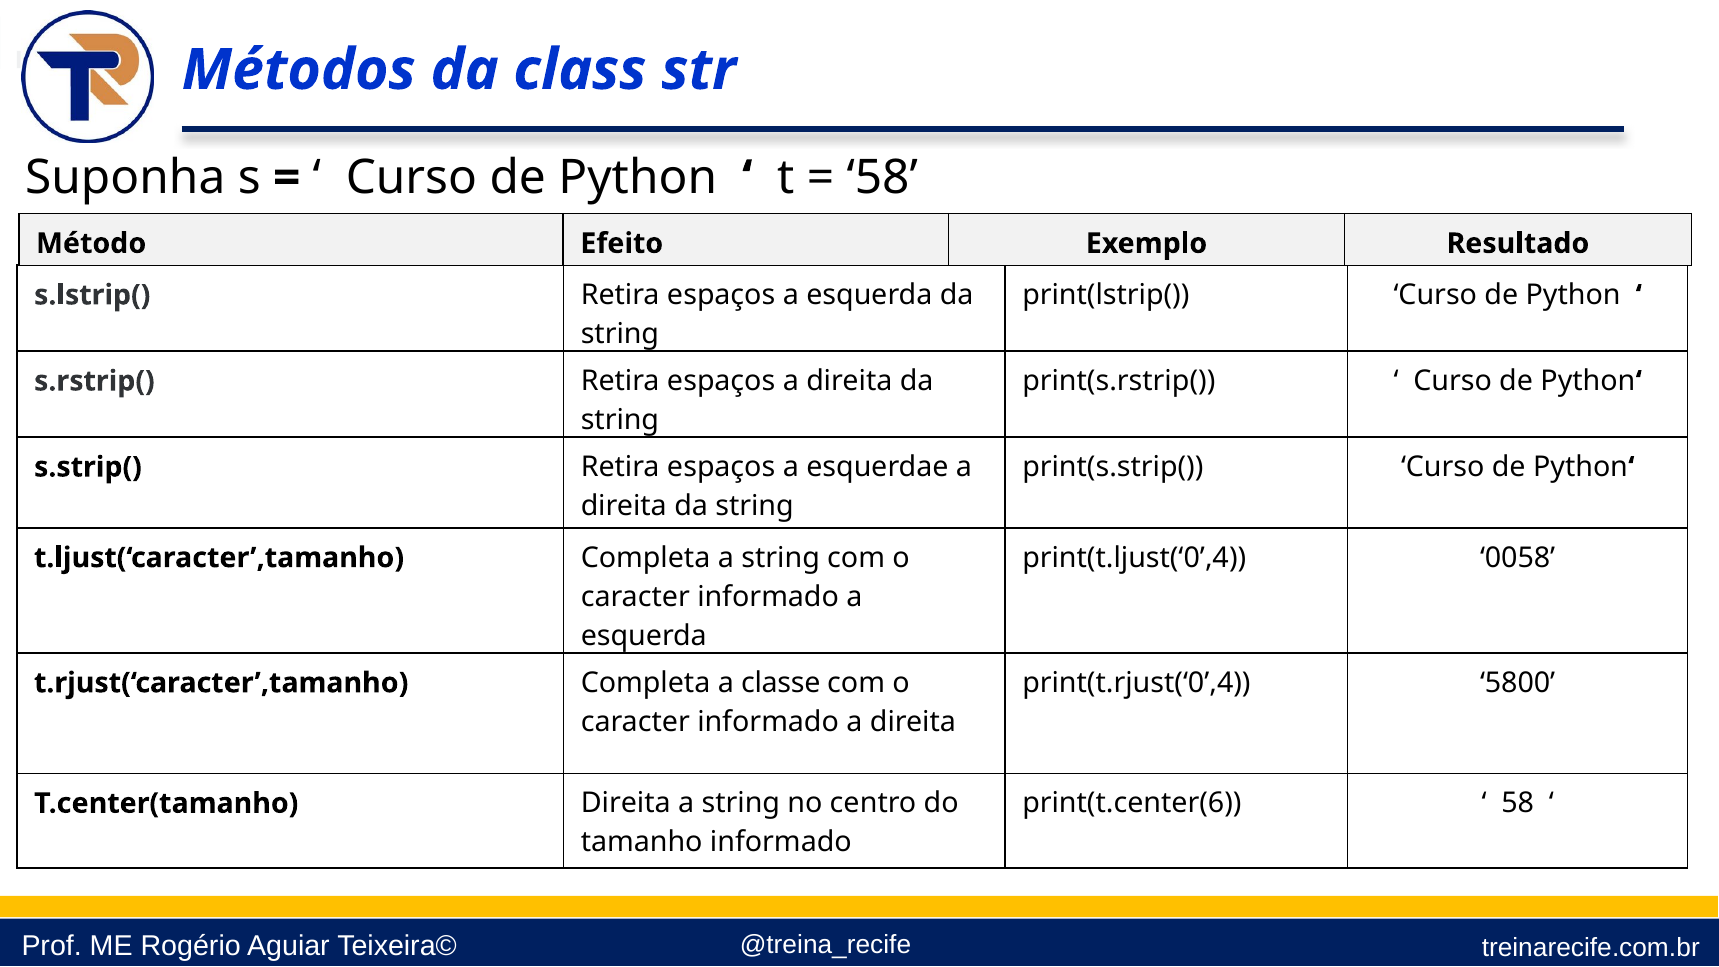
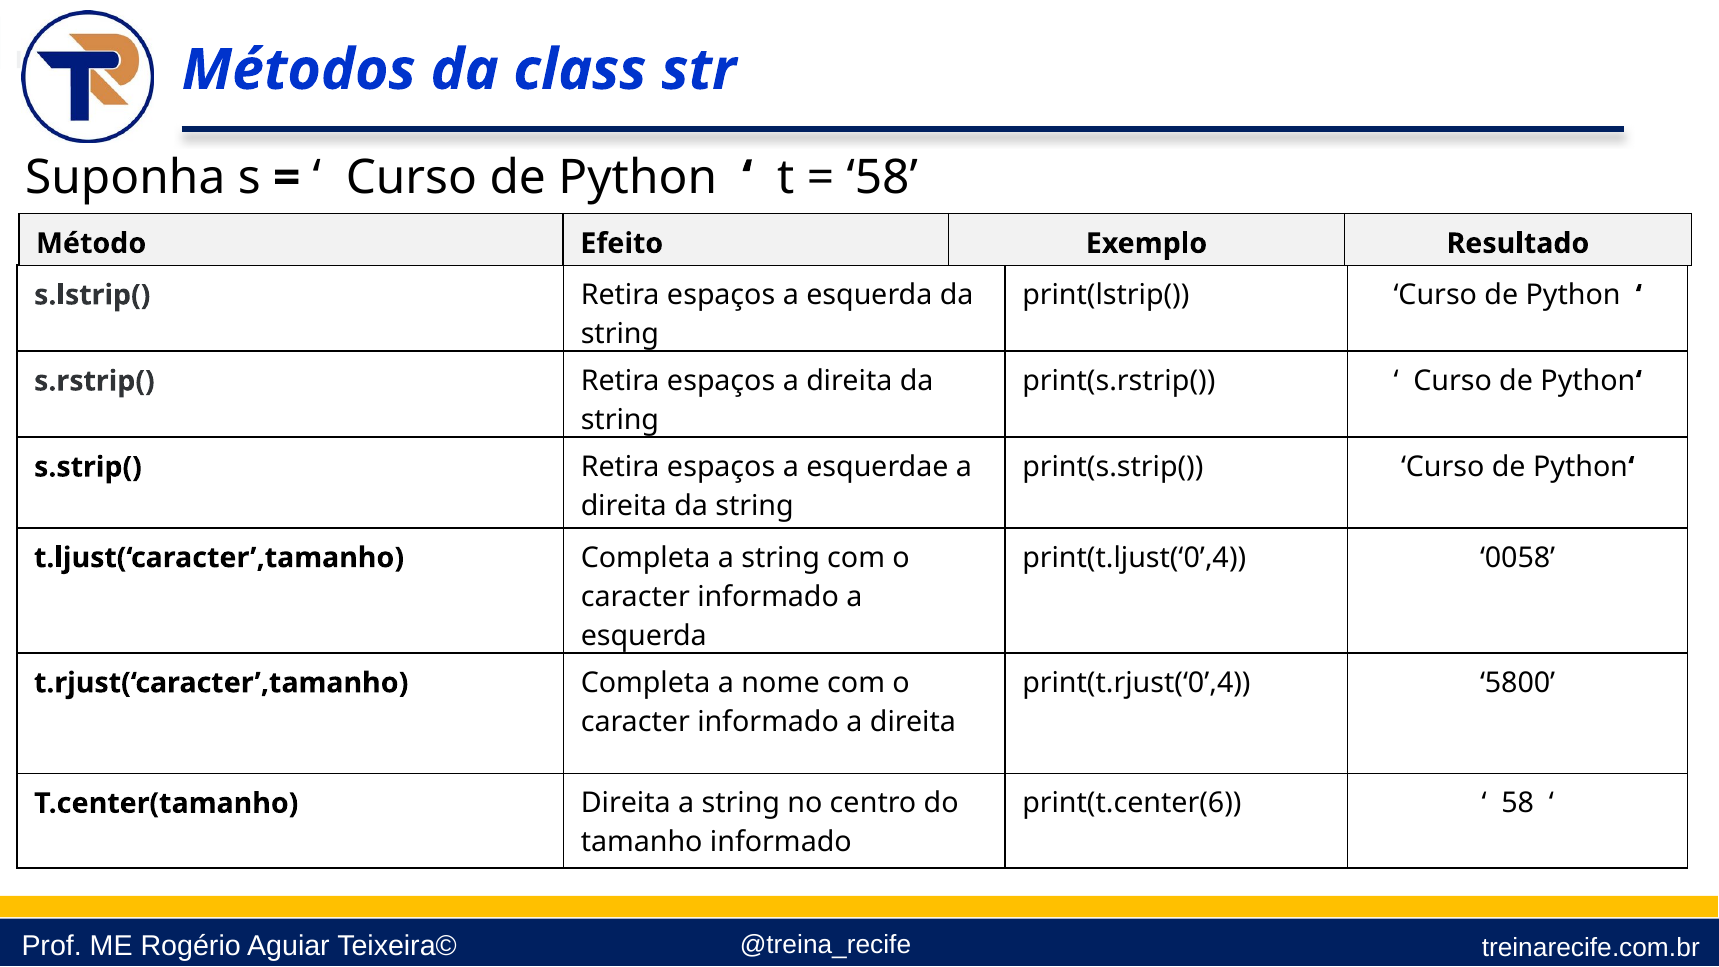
classe: classe -> nome
